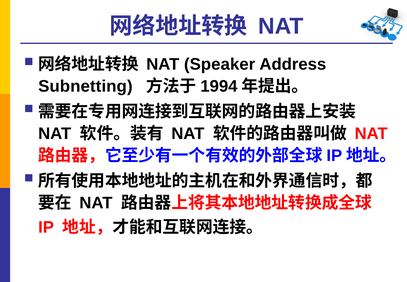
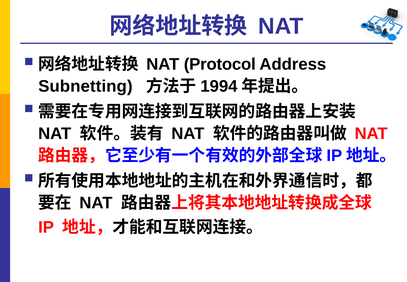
Speaker: Speaker -> Protocol
